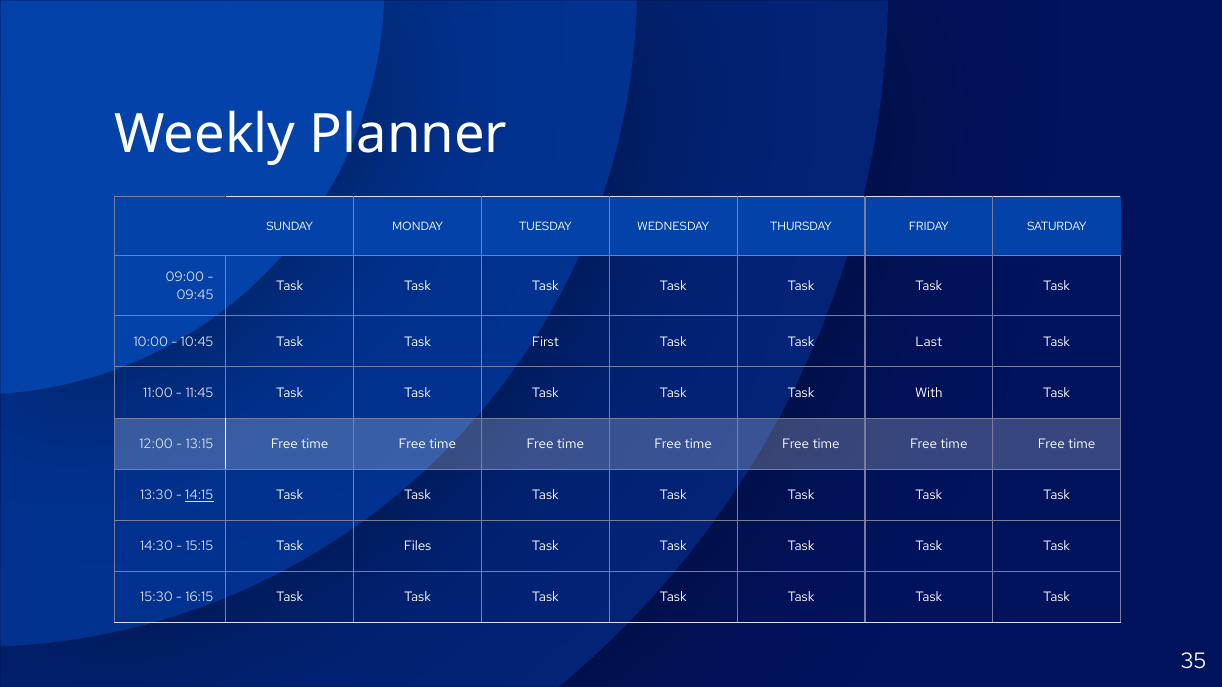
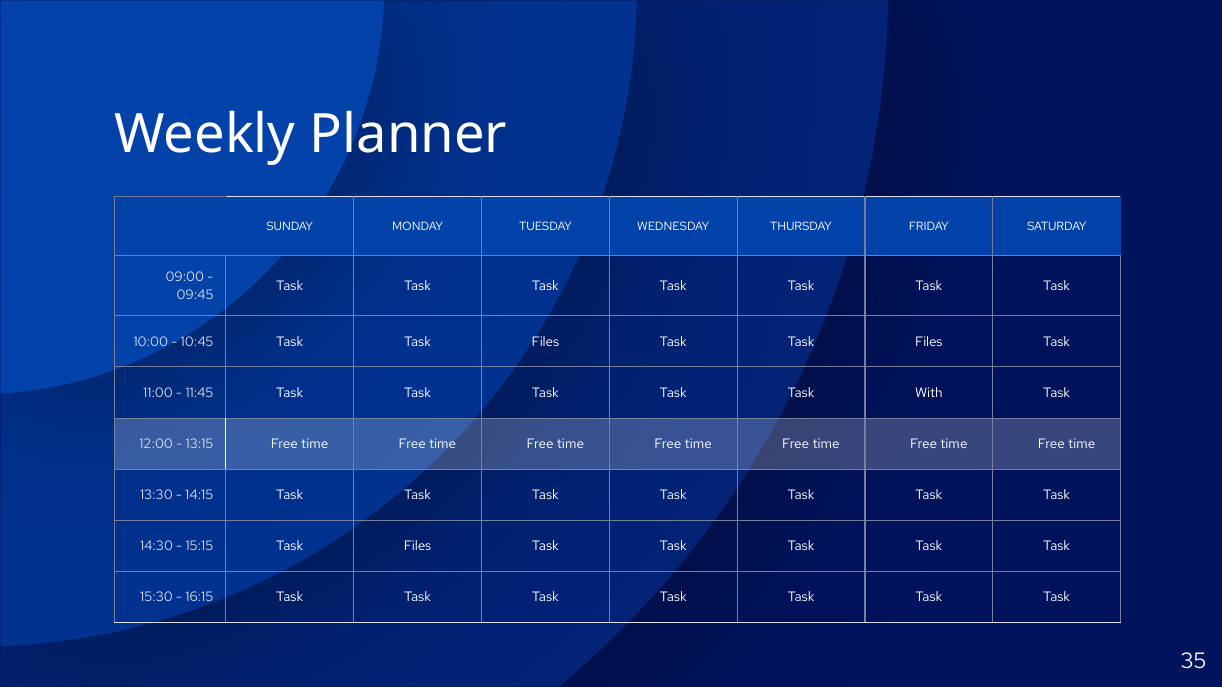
10:45 Task Task First: First -> Files
Last at (929, 342): Last -> Files
14:15 underline: present -> none
